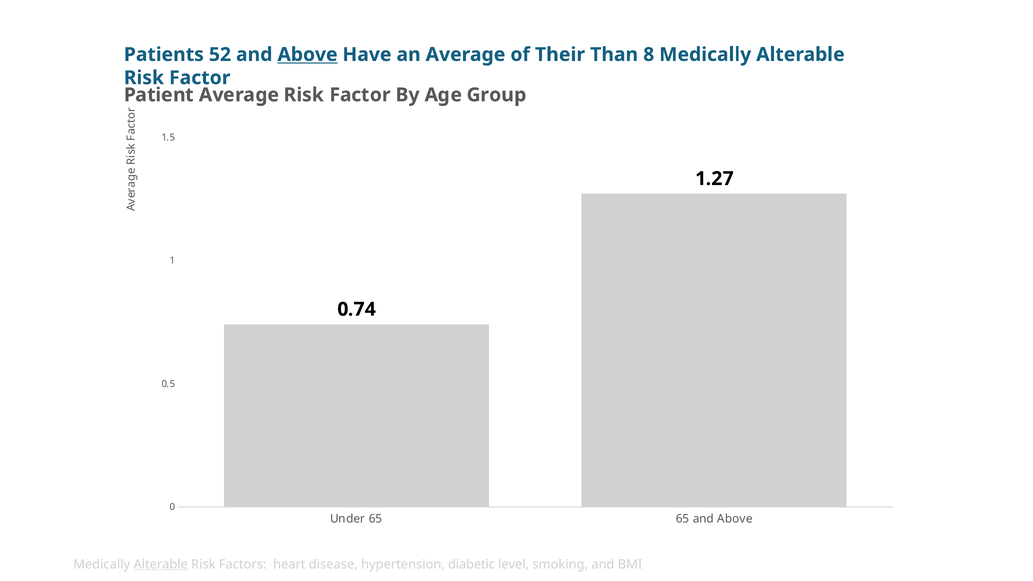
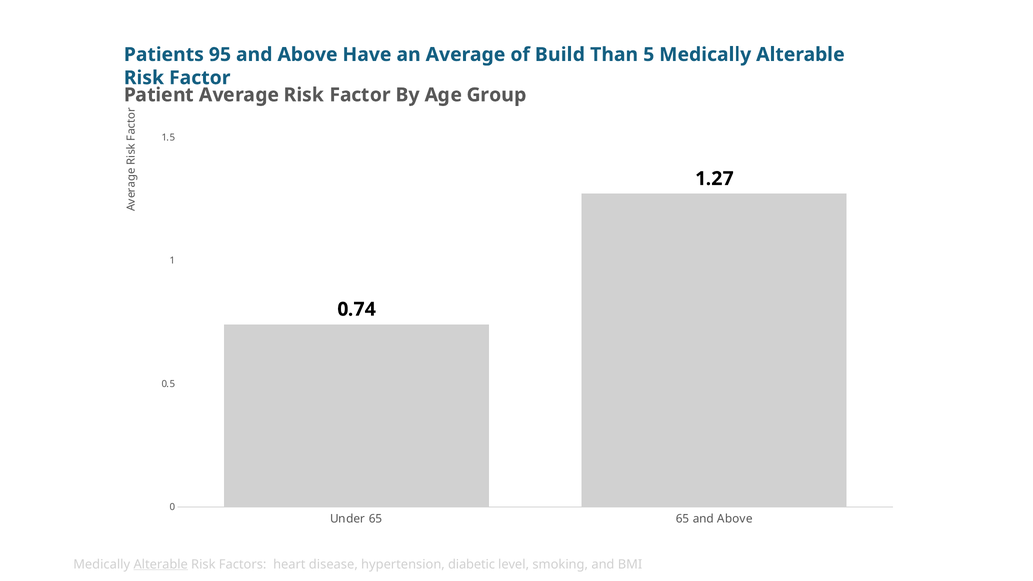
52: 52 -> 95
Above at (308, 55) underline: present -> none
Their: Their -> Build
8: 8 -> 5
